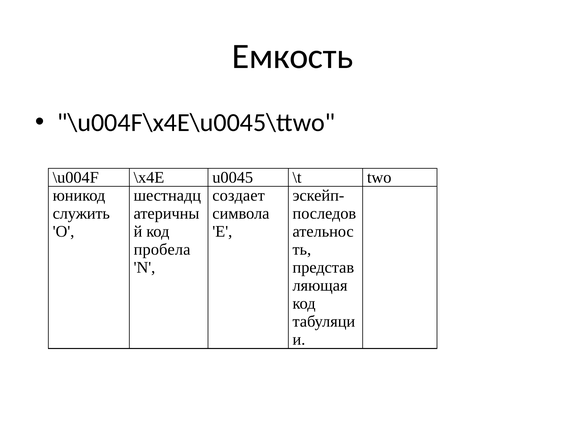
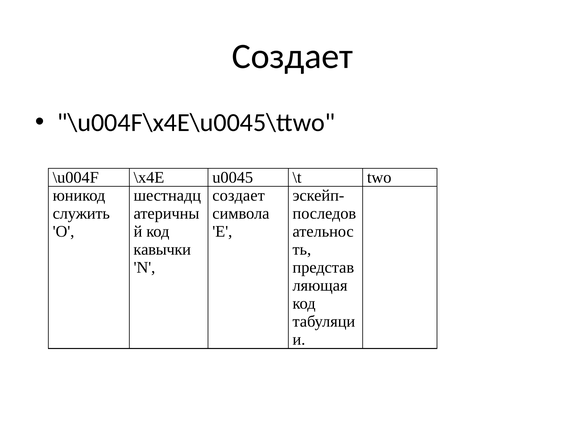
Емкость at (293, 57): Емкость -> Создает
пробела: пробела -> кавычки
